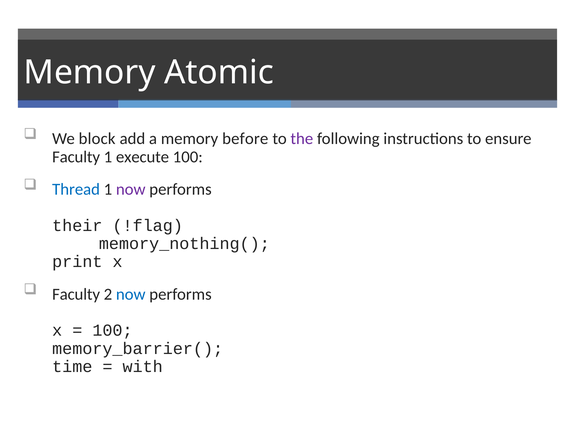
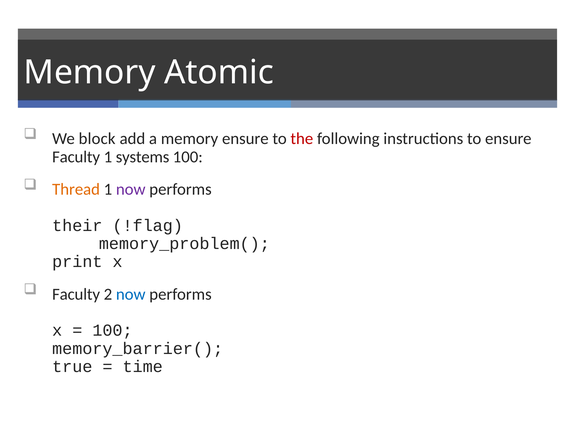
memory before: before -> ensure
the colour: purple -> red
execute: execute -> systems
Thread colour: blue -> orange
memory_nothing(: memory_nothing( -> memory_problem(
time: time -> true
with: with -> time
